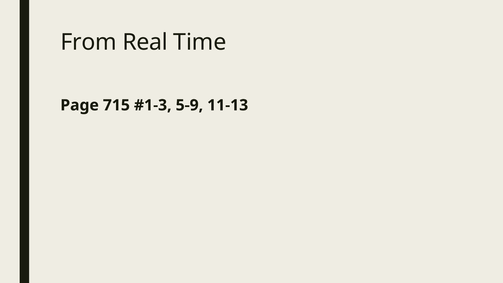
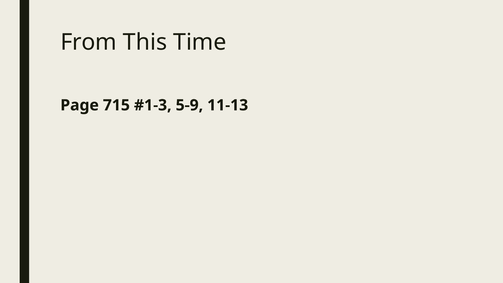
Real: Real -> This
